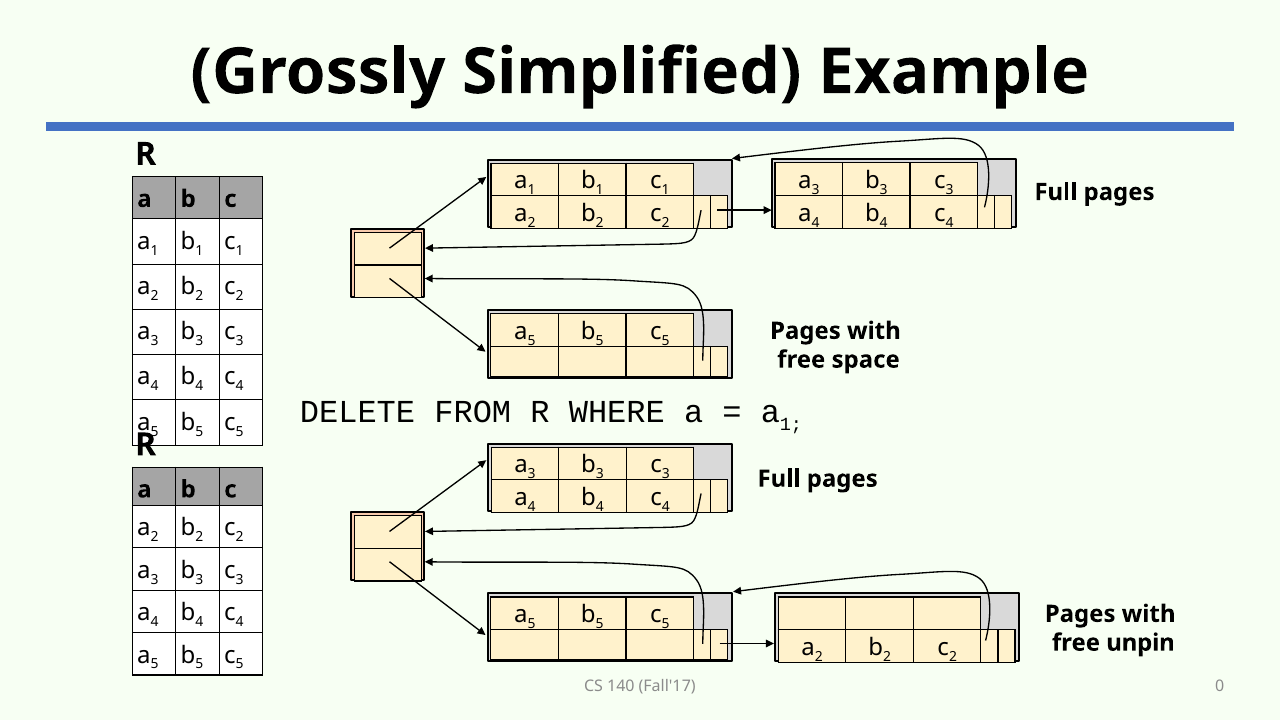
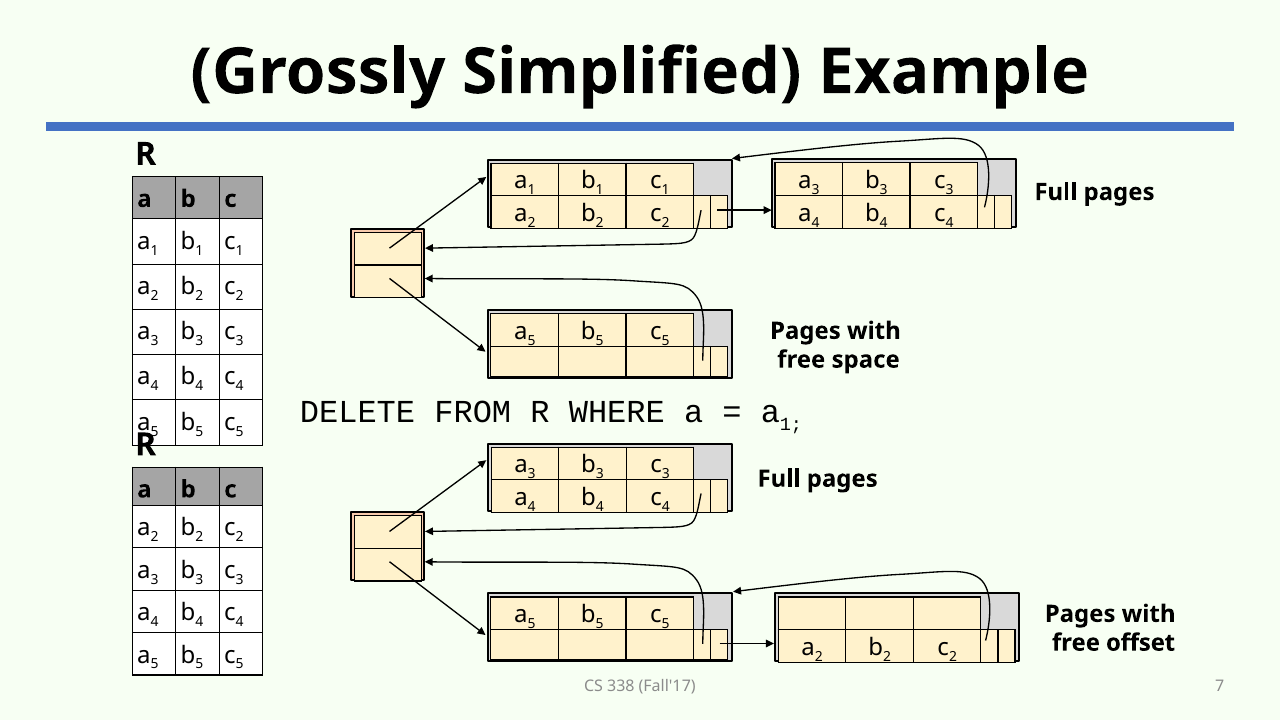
unpin: unpin -> offset
140: 140 -> 338
0: 0 -> 7
